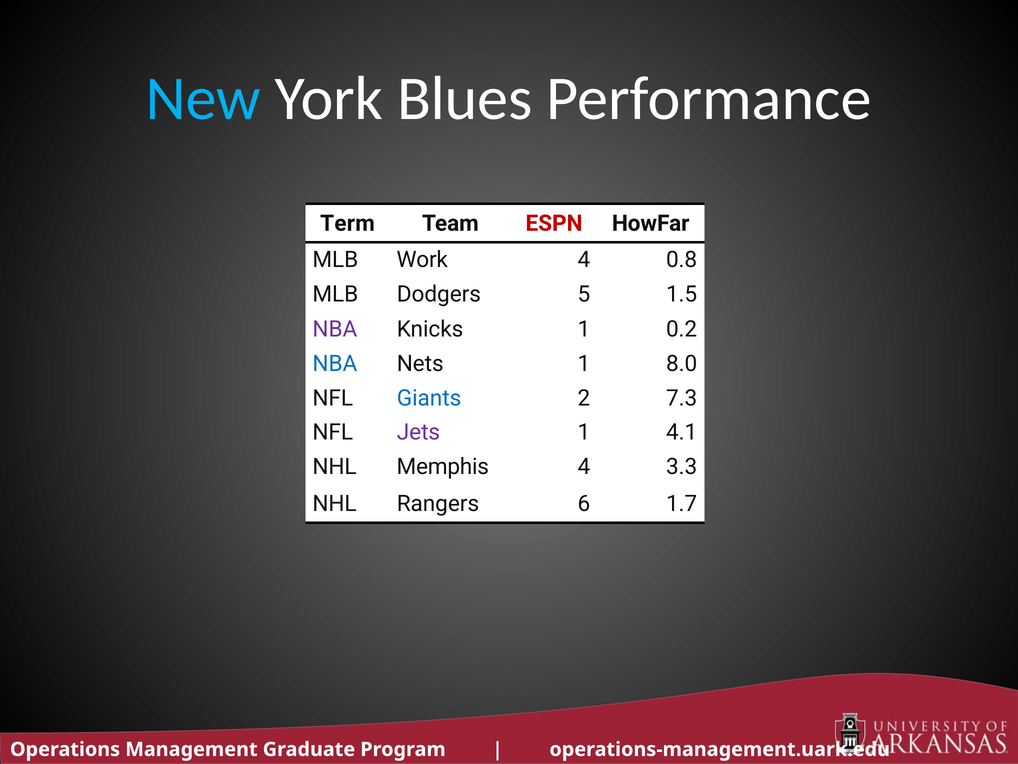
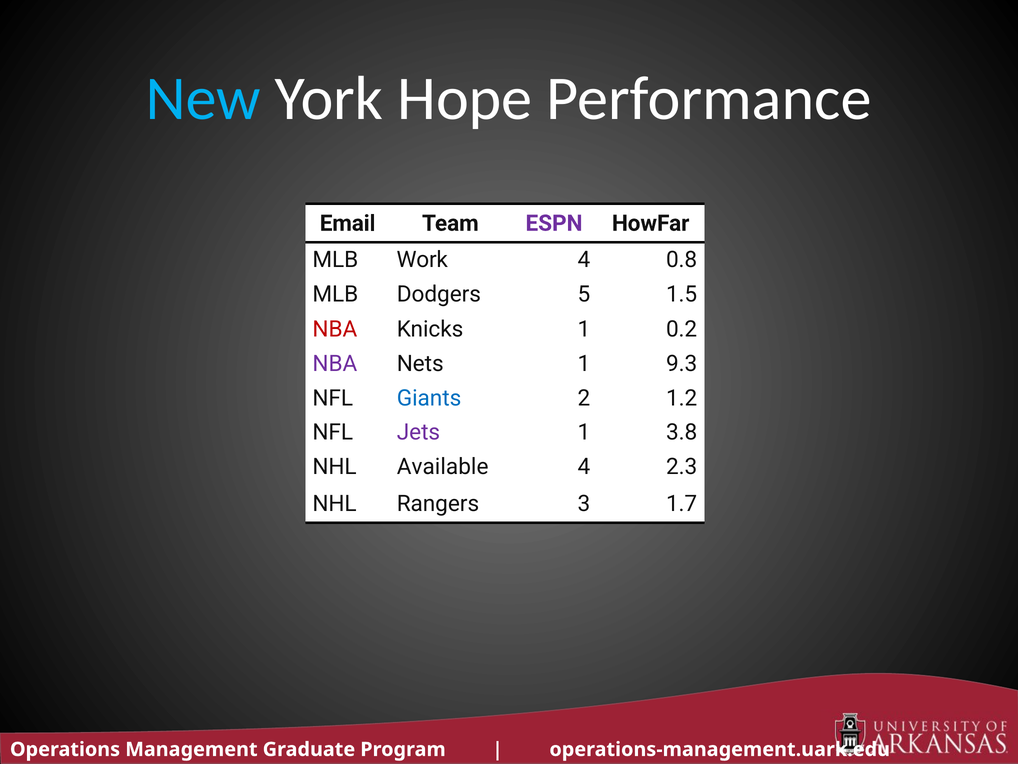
Blues: Blues -> Hope
Term: Term -> Email
ESPN colour: red -> purple
NBA at (335, 329) colour: purple -> red
NBA at (335, 364) colour: blue -> purple
8.0: 8.0 -> 9.3
7.3: 7.3 -> 1.2
4.1: 4.1 -> 3.8
Memphis: Memphis -> Available
3.3: 3.3 -> 2.3
6: 6 -> 3
